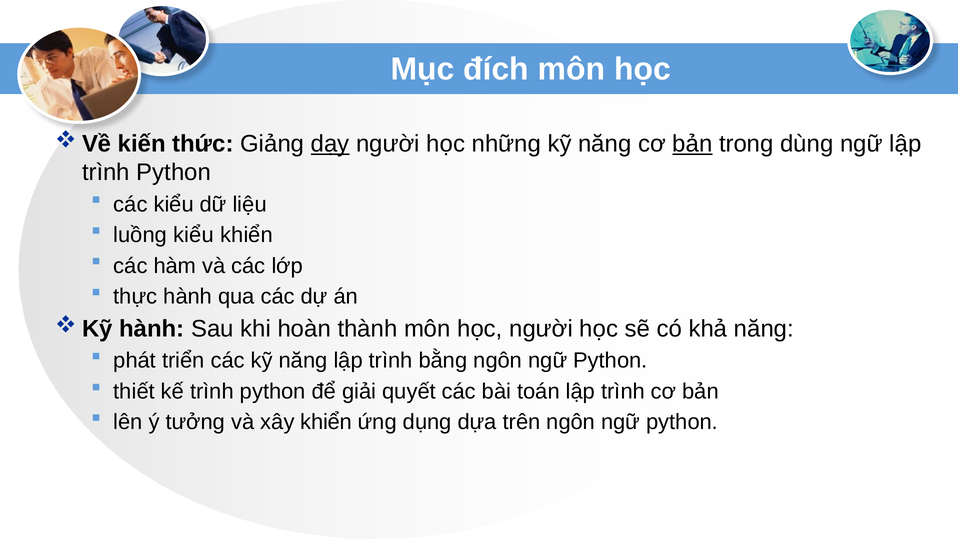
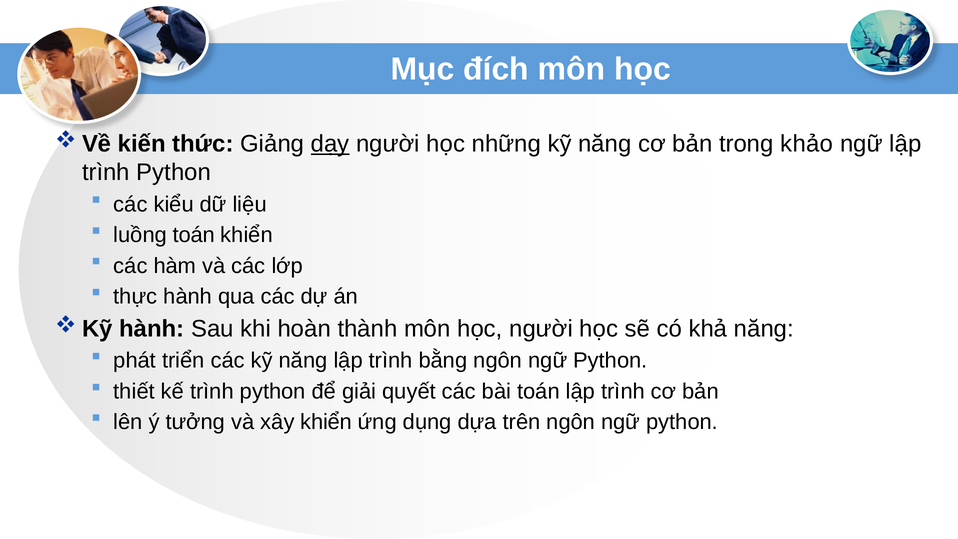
bản at (692, 144) underline: present -> none
dùng: dùng -> khảo
luồng kiểu: kiểu -> toán
